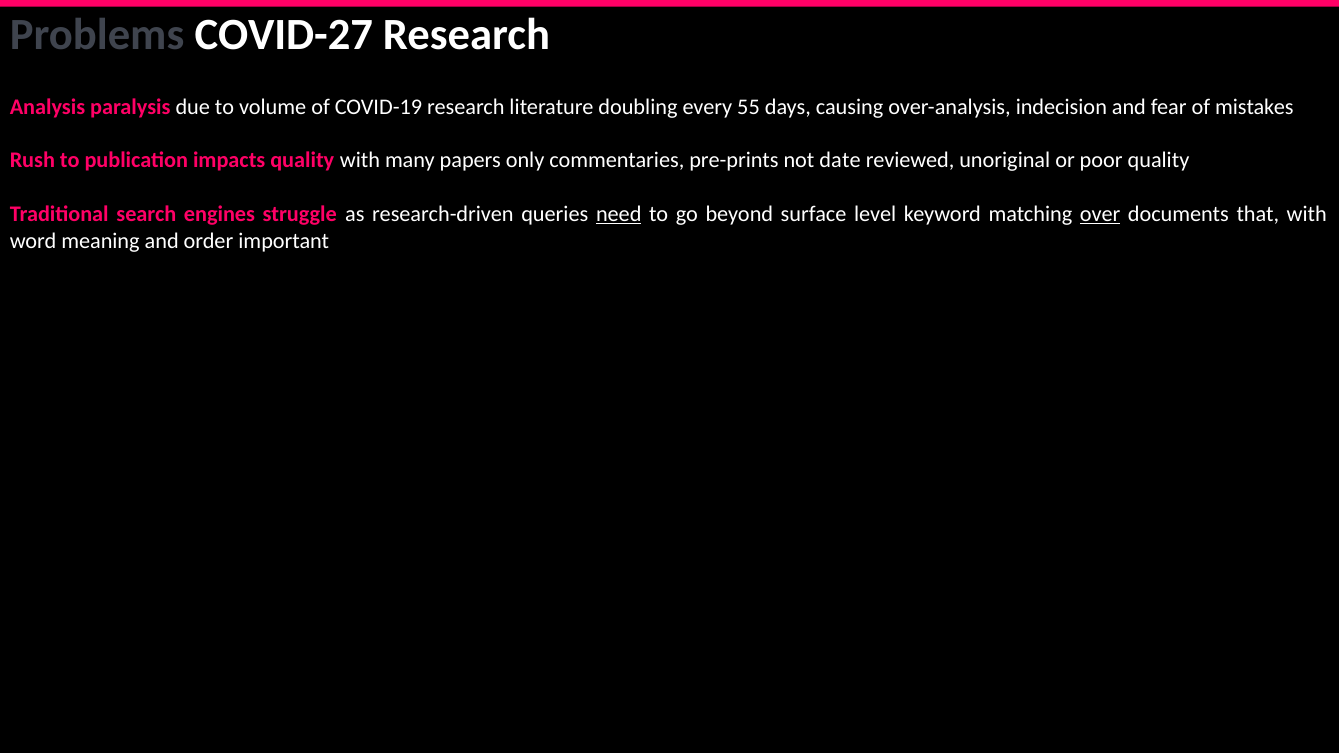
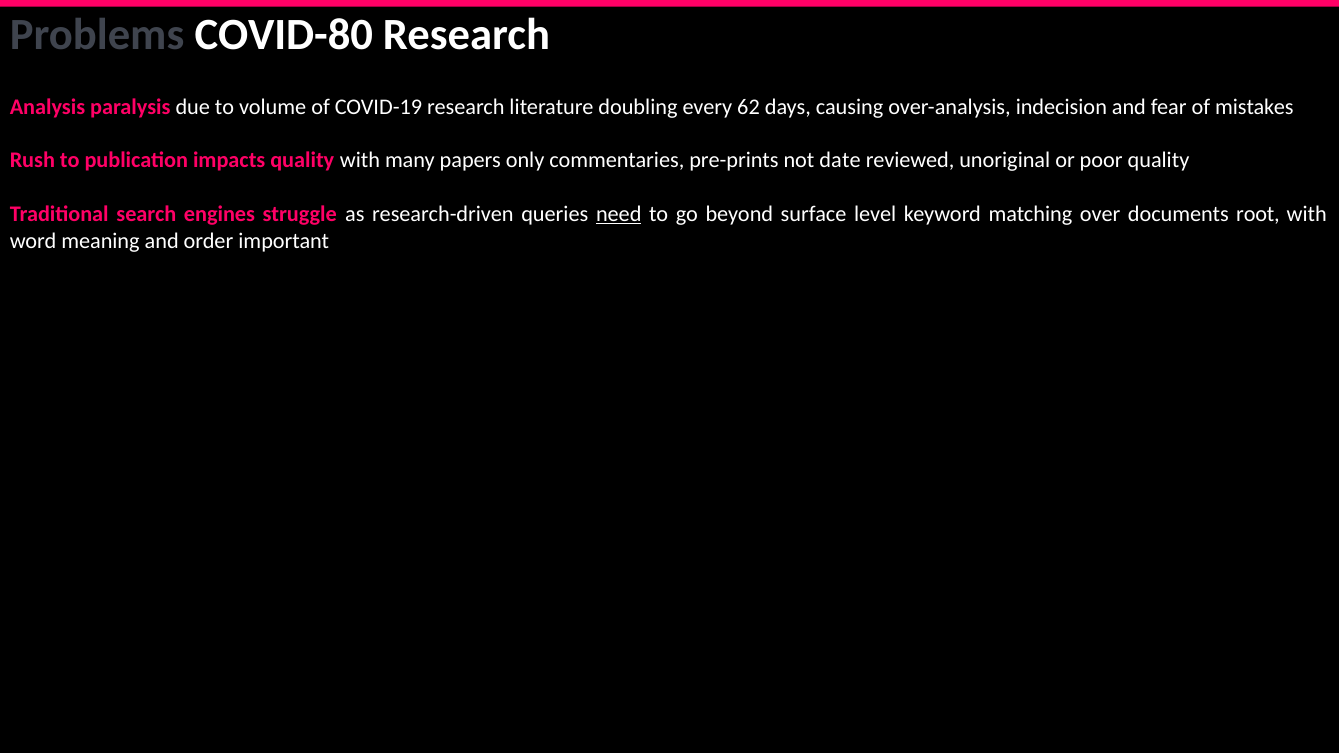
COVID-27: COVID-27 -> COVID-80
55: 55 -> 62
over underline: present -> none
that: that -> root
